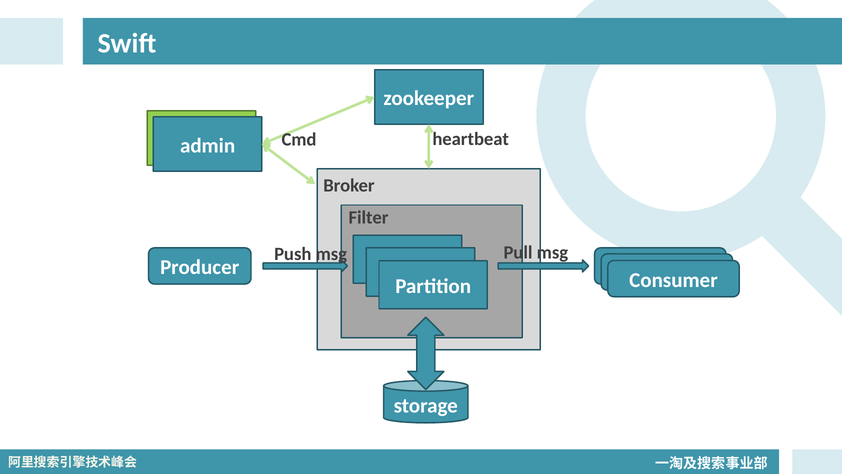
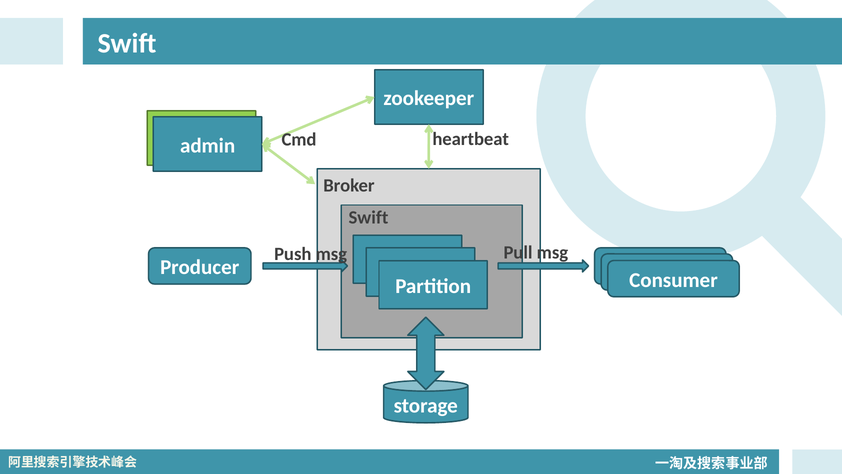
Filter at (368, 217): Filter -> Swift
